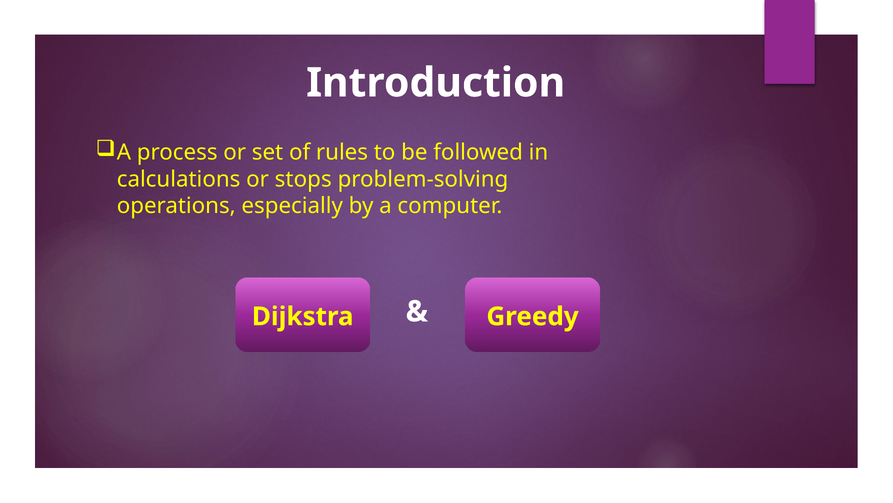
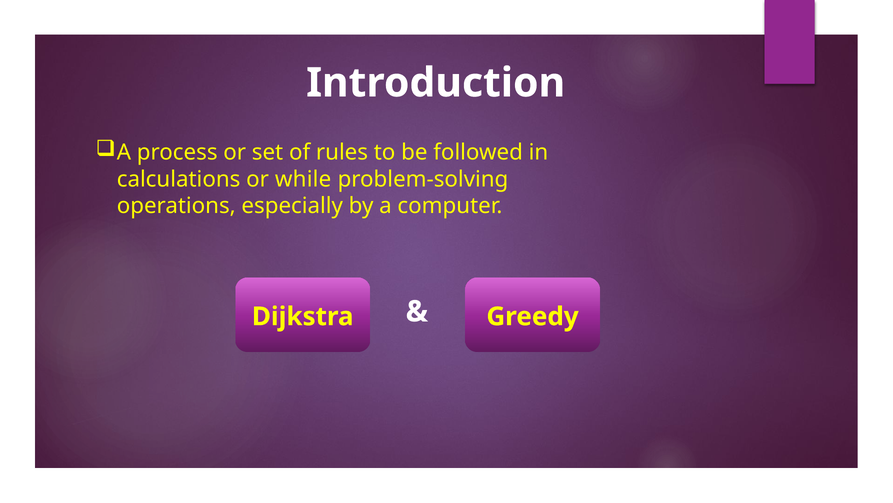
stops: stops -> while
